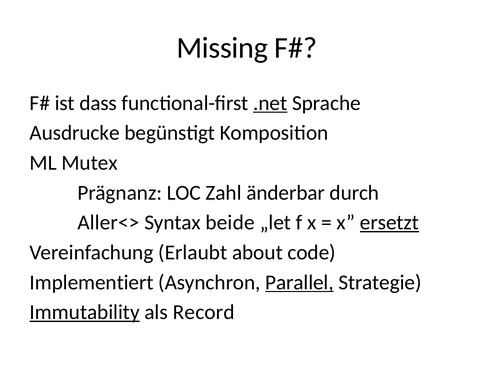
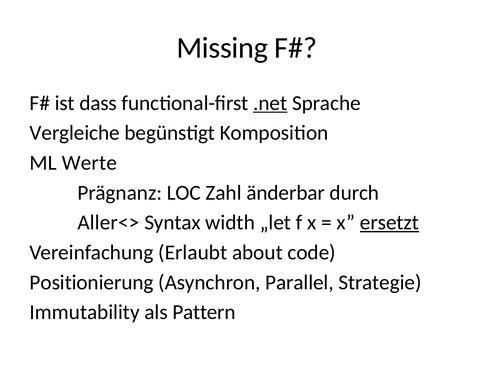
Ausdrucke: Ausdrucke -> Vergleiche
Mutex: Mutex -> Werte
beide: beide -> width
Implementiert: Implementiert -> Positionierung
Parallel underline: present -> none
Immutability underline: present -> none
Record: Record -> Pattern
